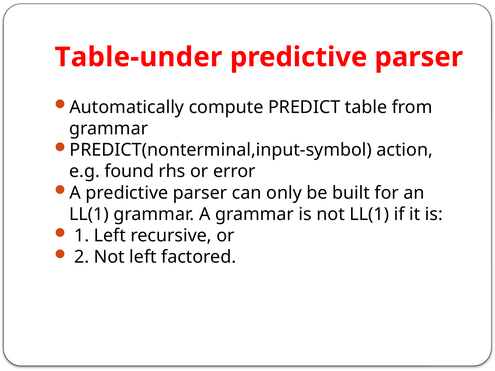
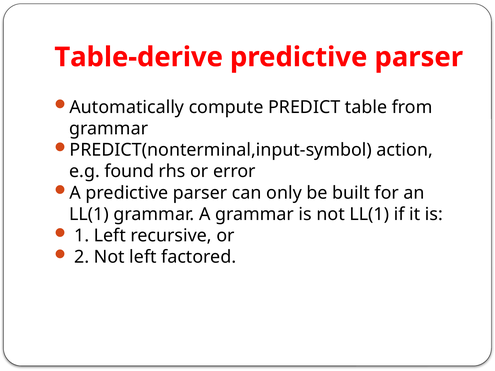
Table-under: Table-under -> Table-derive
